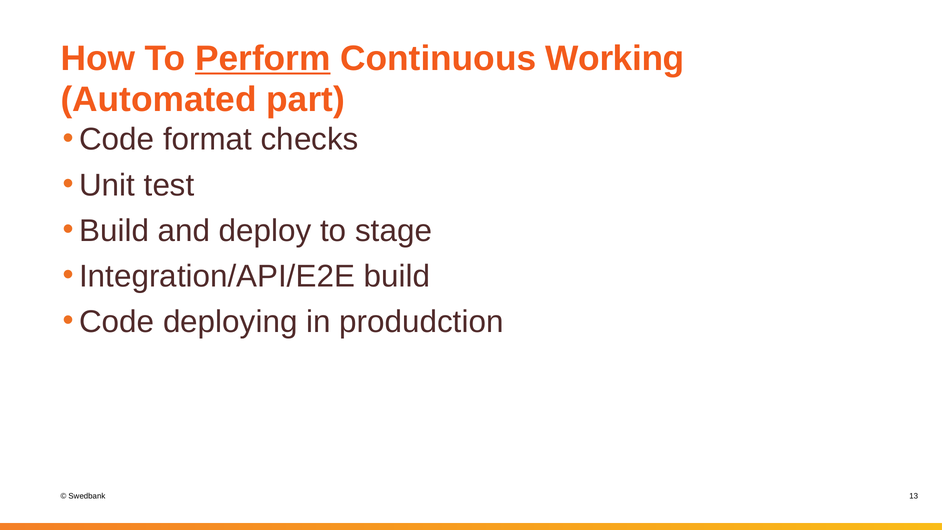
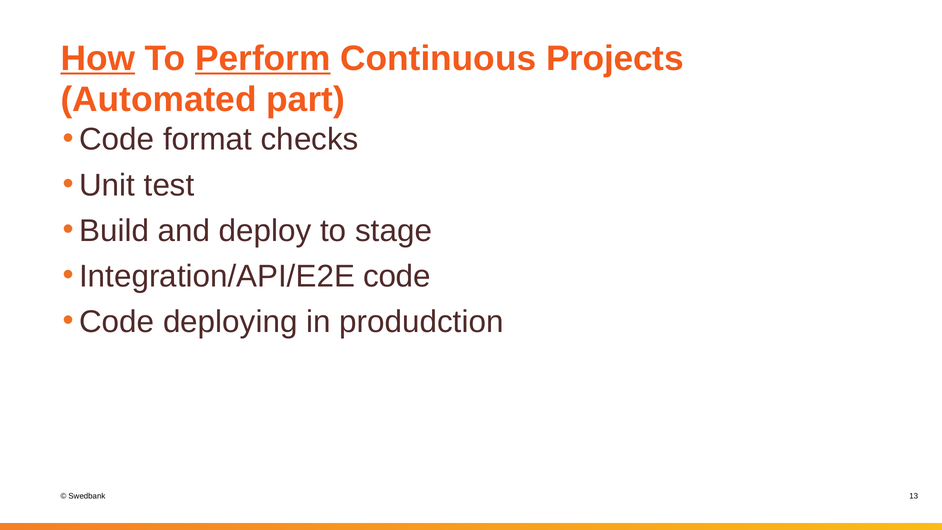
How underline: none -> present
Working: Working -> Projects
Integration/API/E2E build: build -> code
